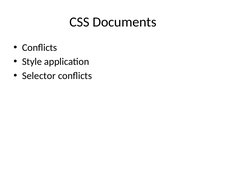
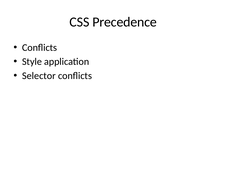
Documents: Documents -> Precedence
